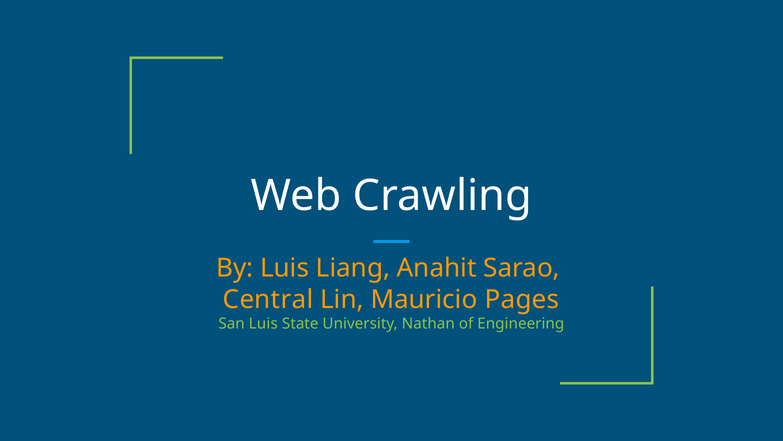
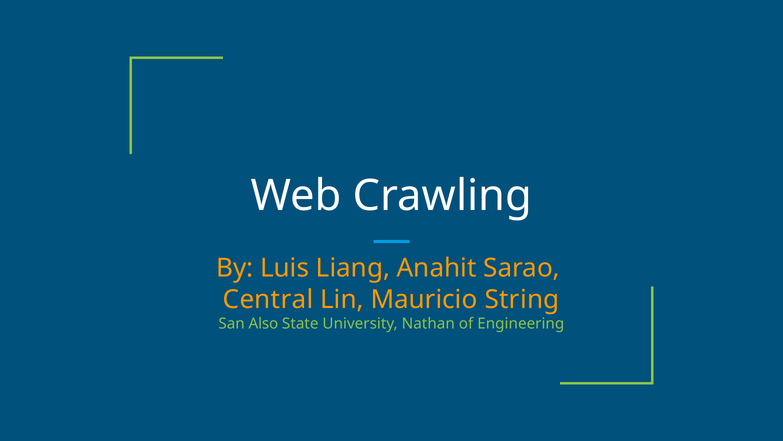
Pages: Pages -> String
San Luis: Luis -> Also
